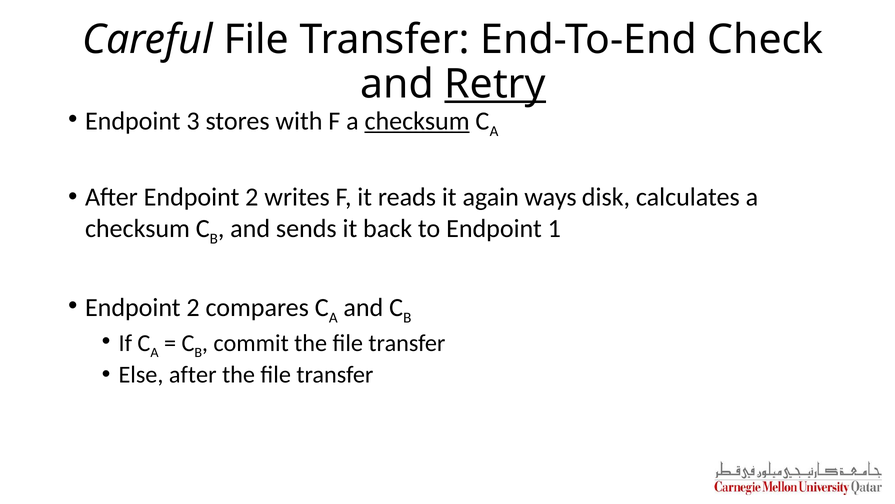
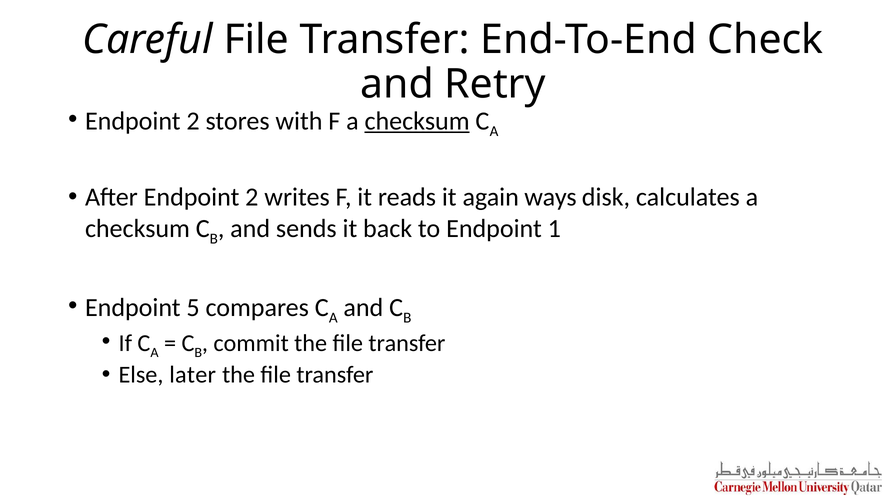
Retry underline: present -> none
3 at (193, 121): 3 -> 2
2 at (193, 307): 2 -> 5
Else after: after -> later
